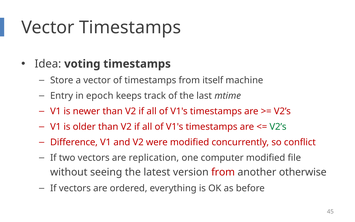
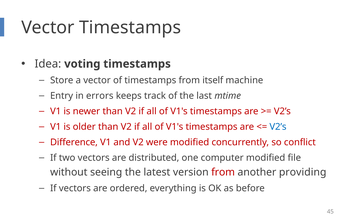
epoch: epoch -> errors
V2’s at (278, 127) colour: green -> blue
replication: replication -> distributed
otherwise: otherwise -> providing
